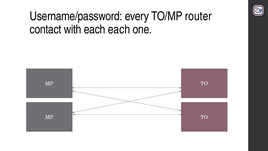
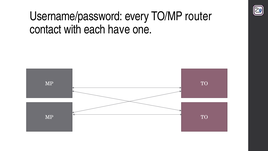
each each: each -> have
